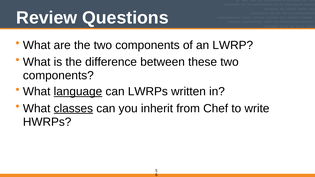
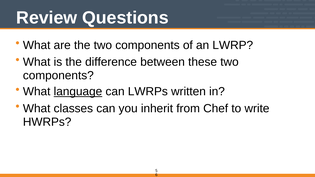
classes underline: present -> none
